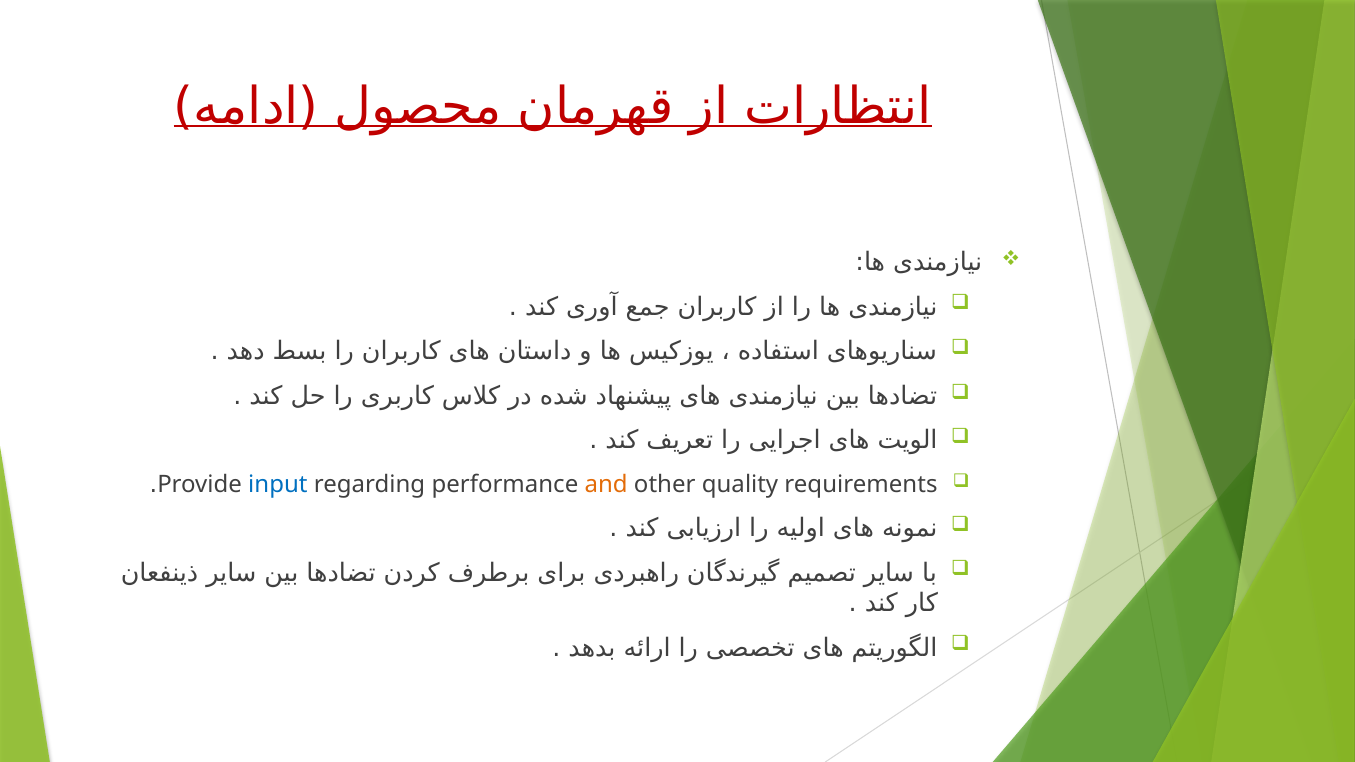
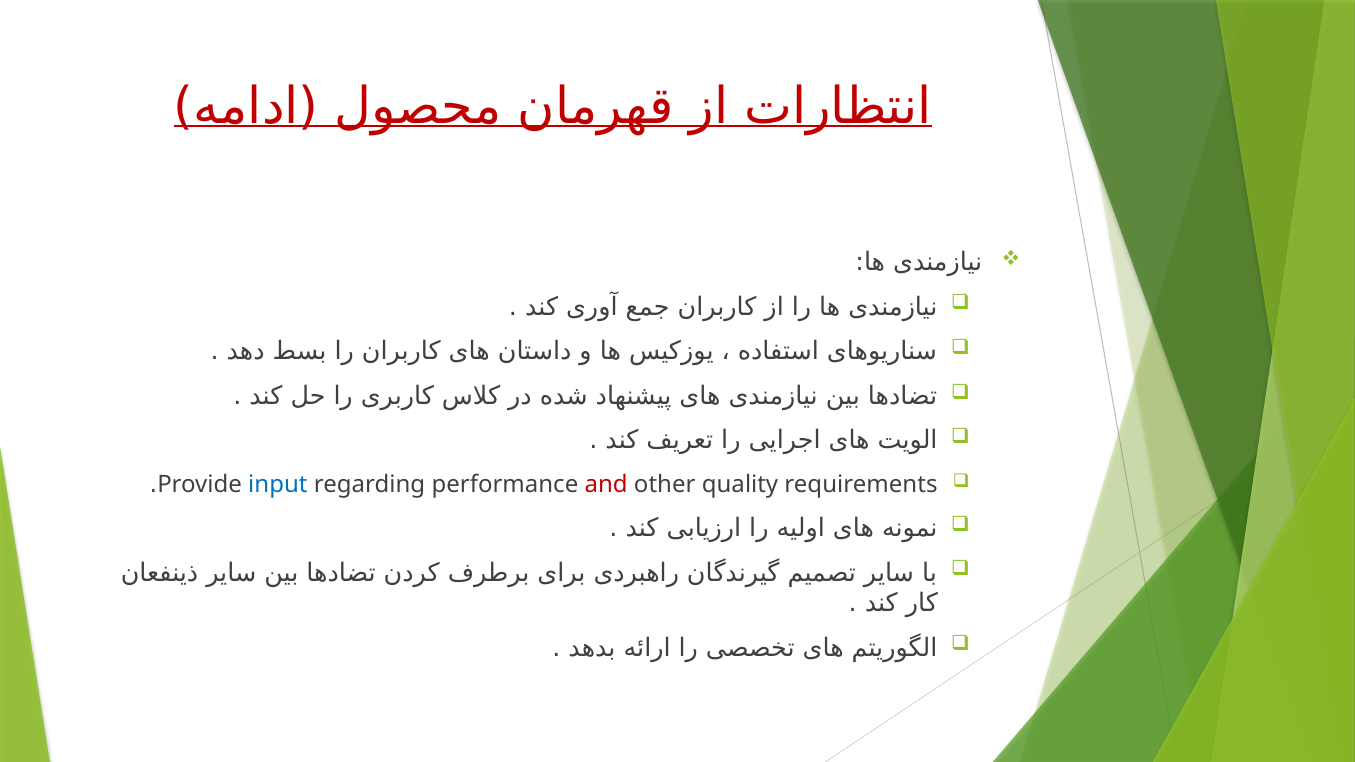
and colour: orange -> red
